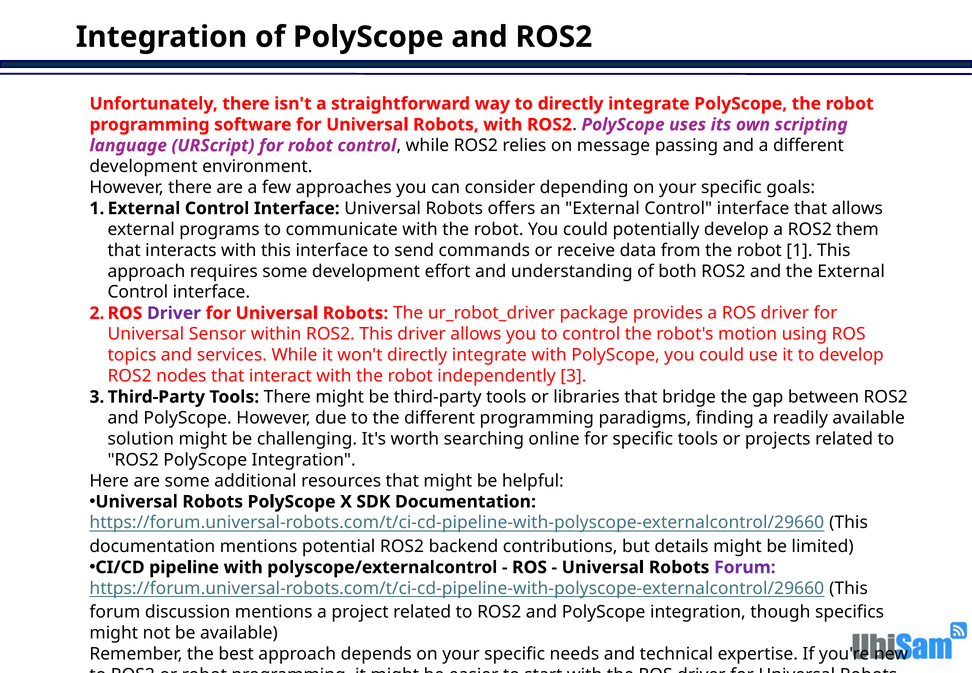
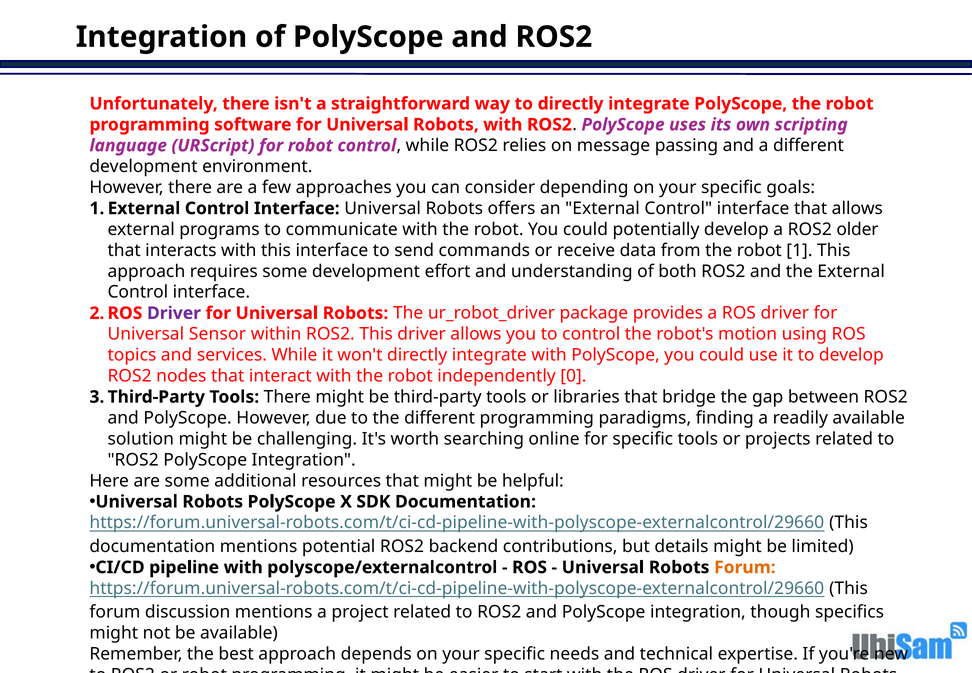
them: them -> older
3: 3 -> 0
Forum at (745, 567) colour: purple -> orange
